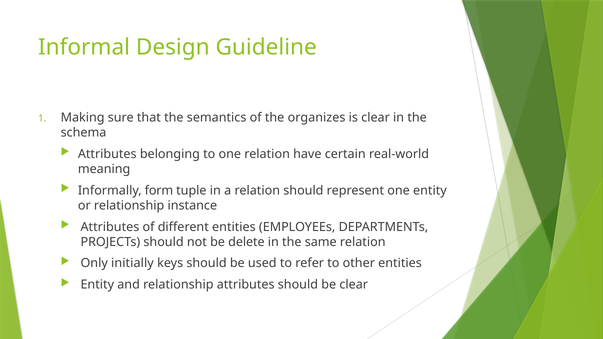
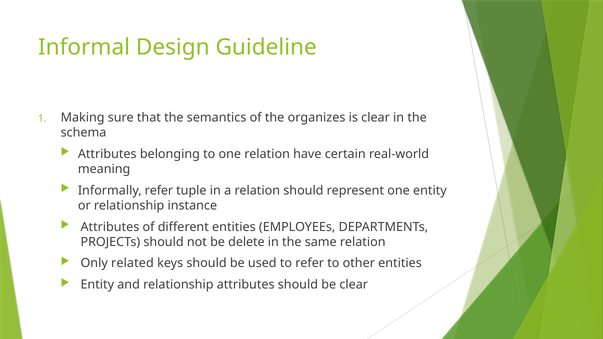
Informally form: form -> refer
initially: initially -> related
